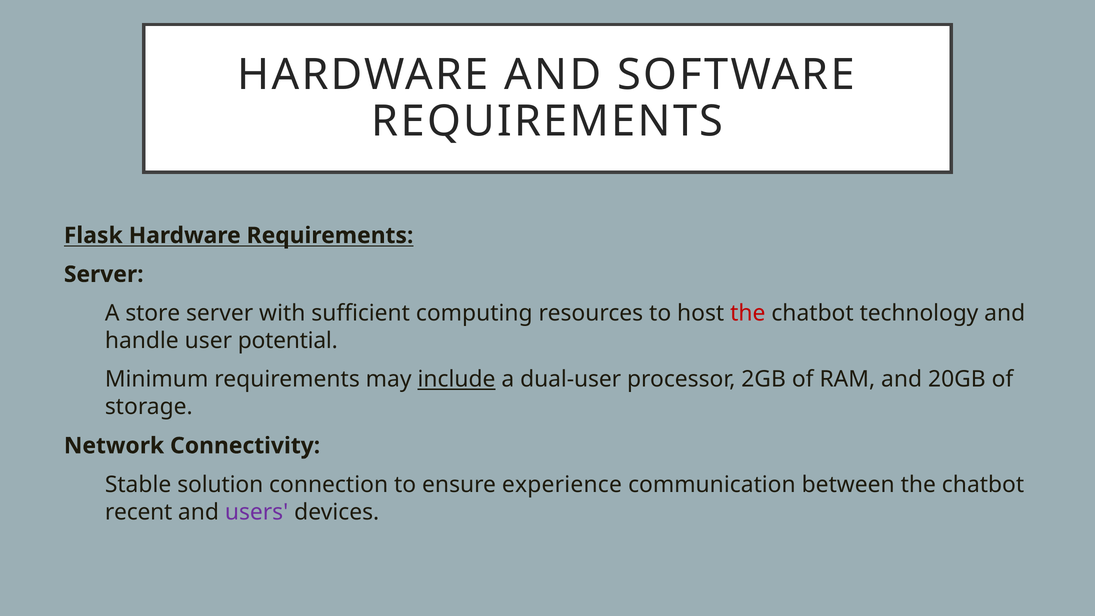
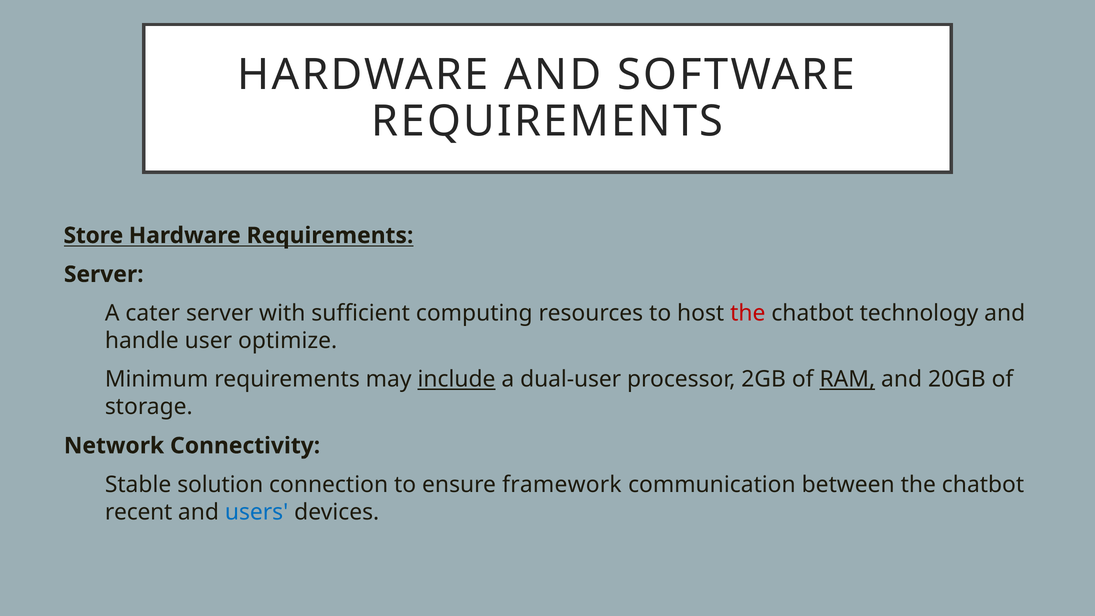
Flask: Flask -> Store
store: store -> cater
potential: potential -> optimize
RAM underline: none -> present
experience: experience -> framework
users colour: purple -> blue
